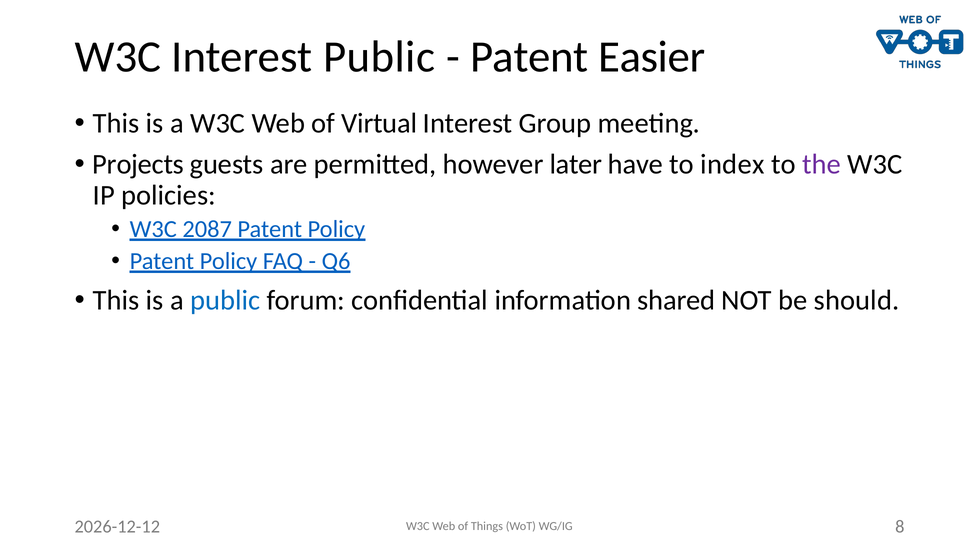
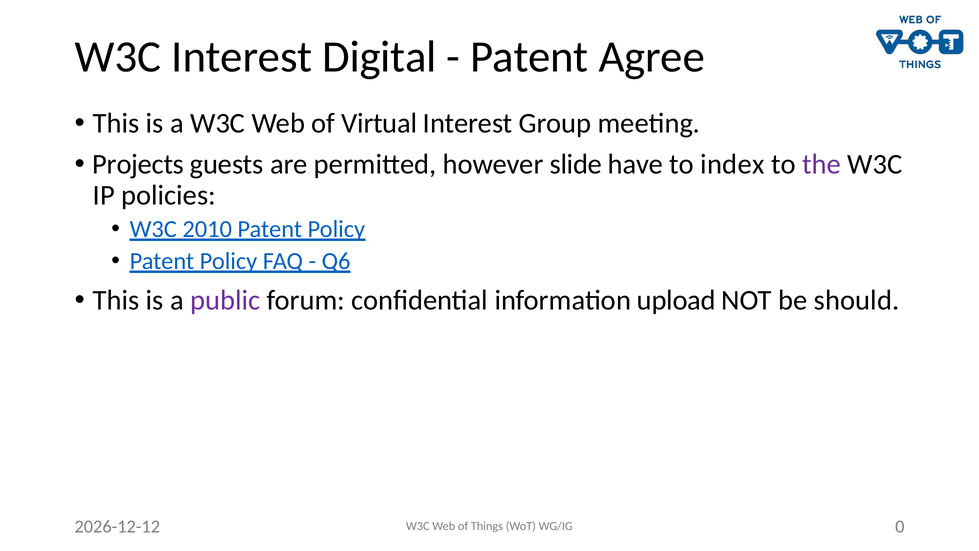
Interest Public: Public -> Digital
Easier: Easier -> Agree
later: later -> slide
2087: 2087 -> 2010
public at (225, 300) colour: blue -> purple
shared: shared -> upload
8: 8 -> 0
